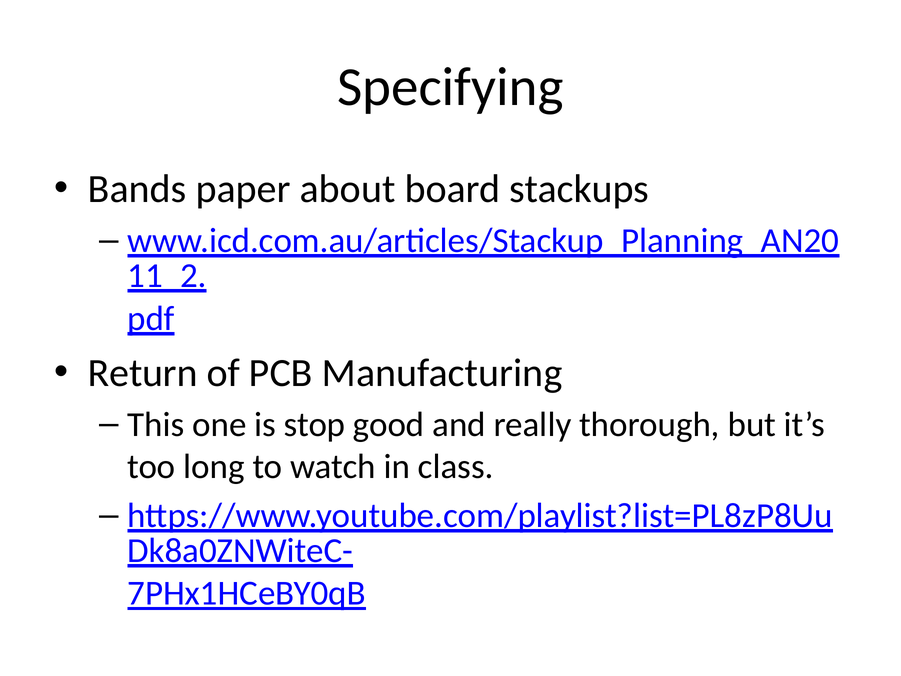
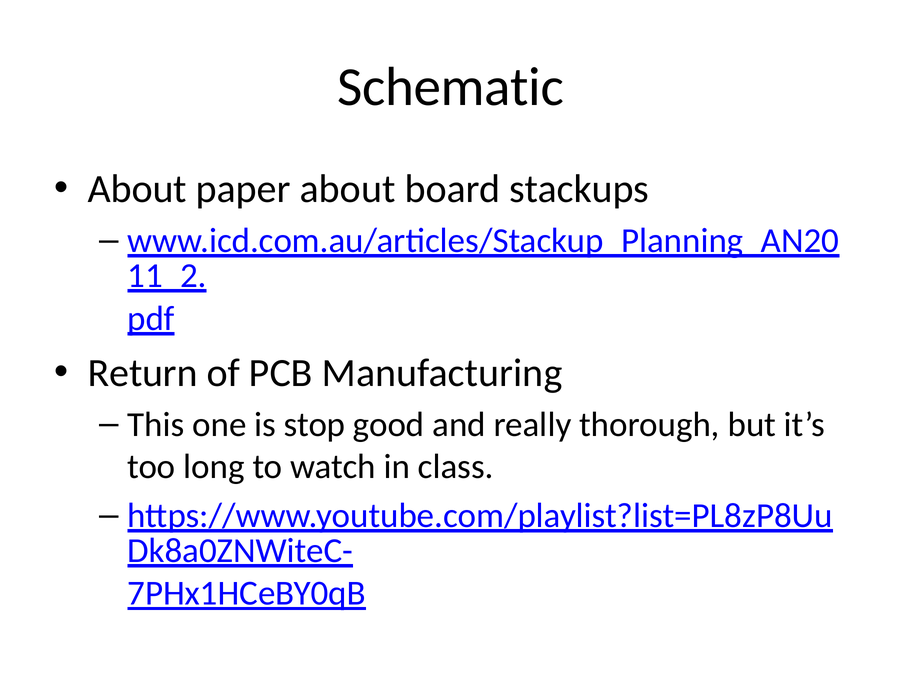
Specifying: Specifying -> Schematic
Bands at (137, 189): Bands -> About
